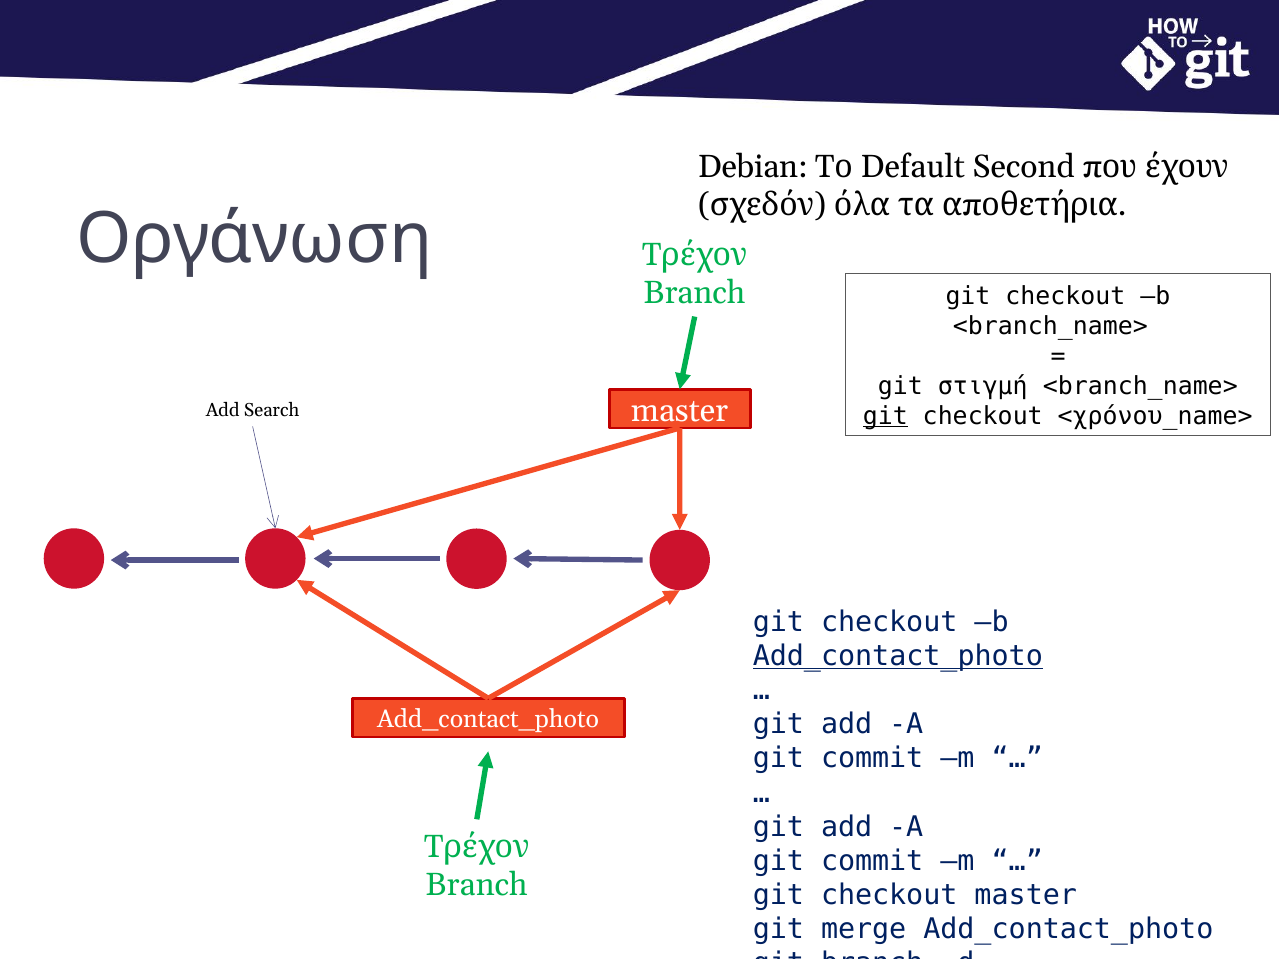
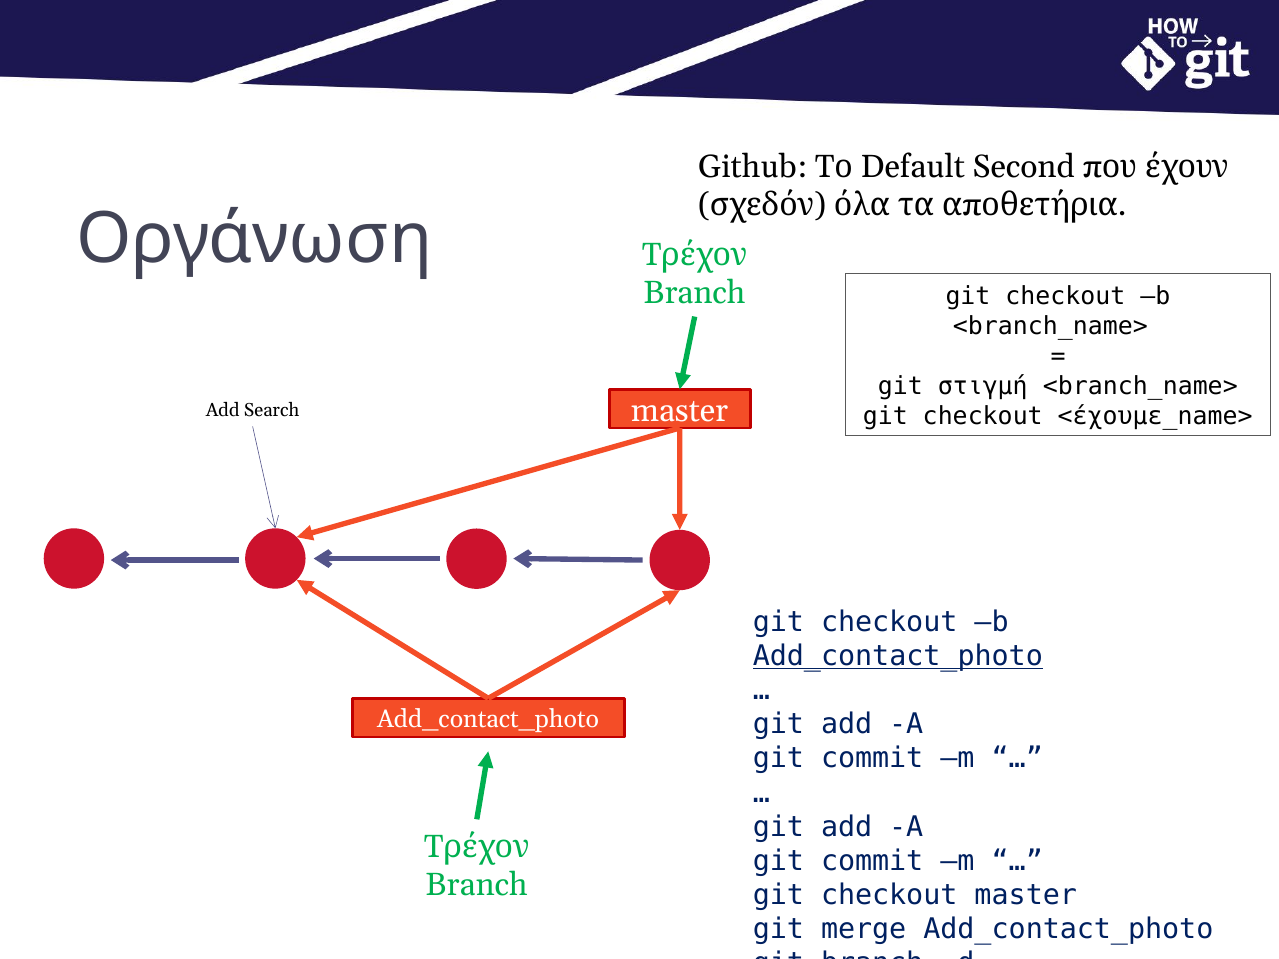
Debian: Debian -> Github
git at (885, 416) underline: present -> none
<χρόνου_name>: <χρόνου_name> -> <έχουμε_name>
